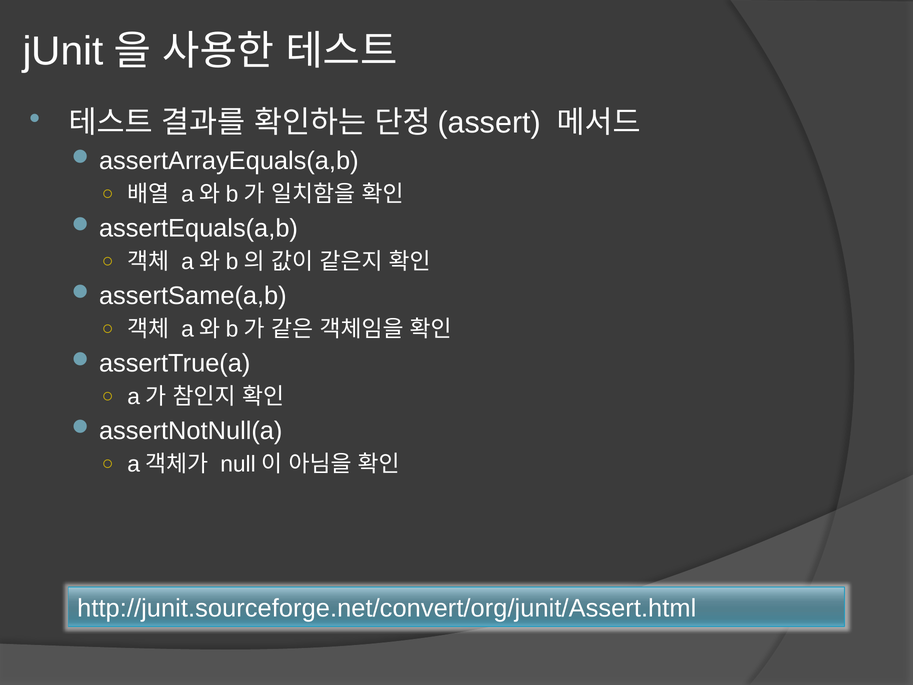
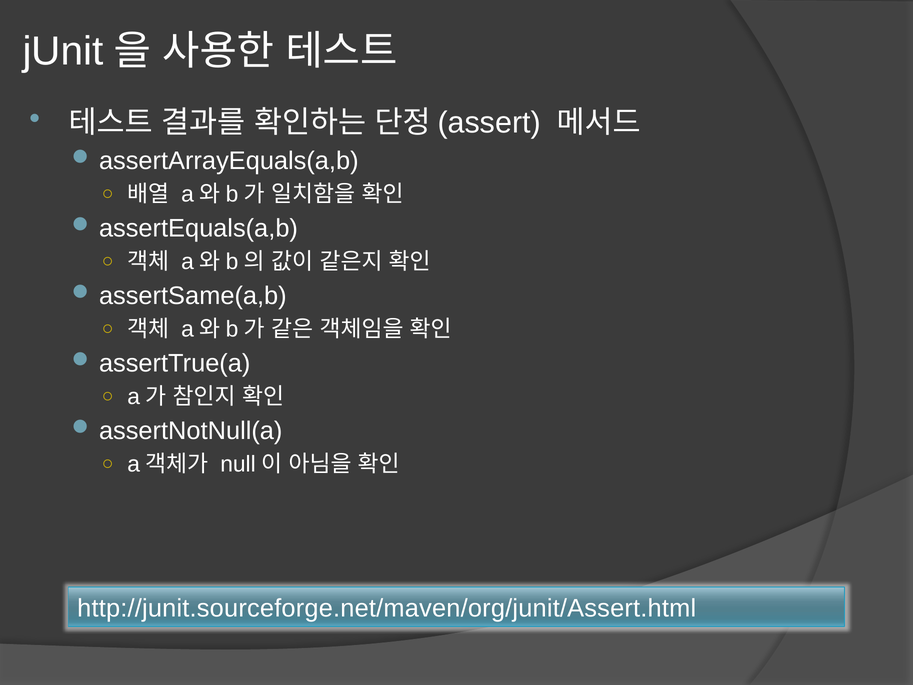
http://junit.sourceforge.net/convert/org/junit/Assert.html: http://junit.sourceforge.net/convert/org/junit/Assert.html -> http://junit.sourceforge.net/maven/org/junit/Assert.html
